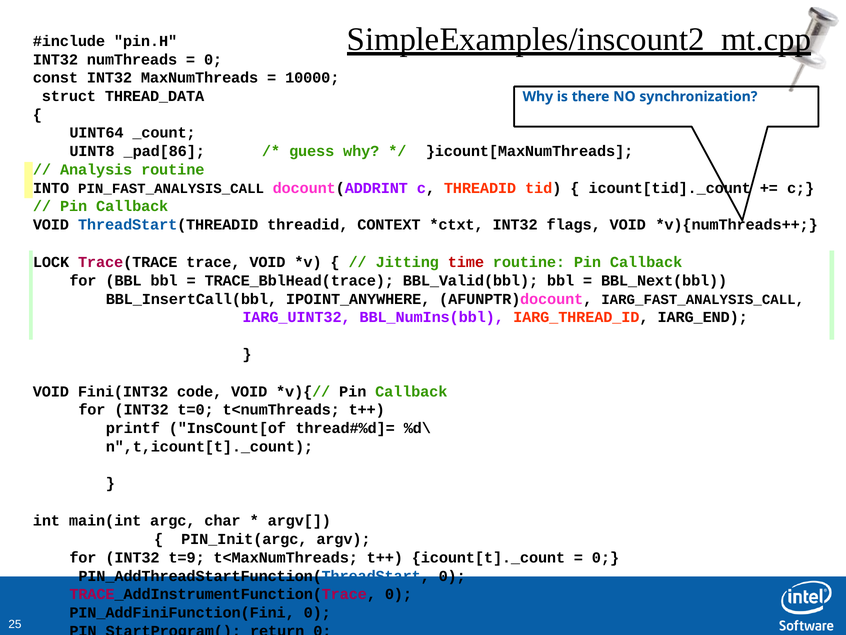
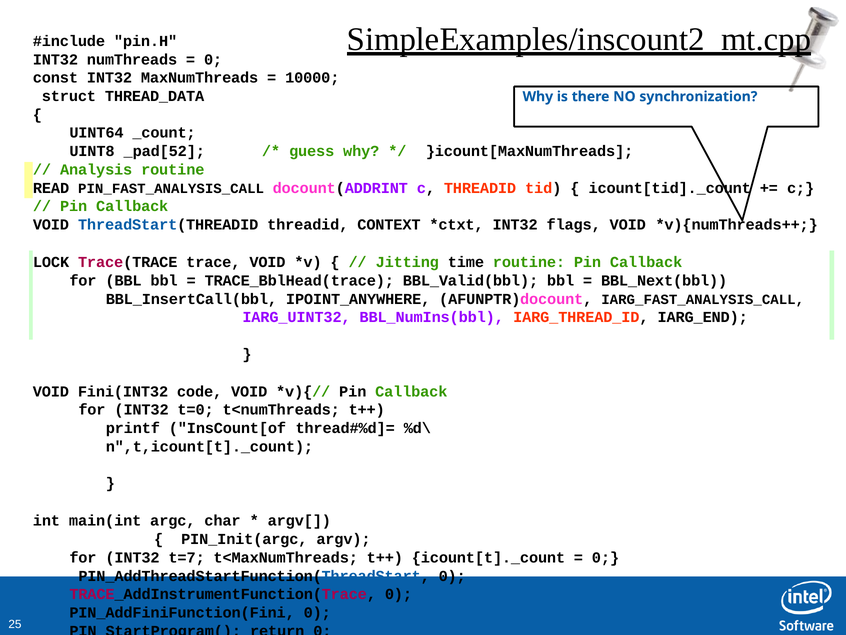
_pad[86: _pad[86 -> _pad[52
INTO: INTO -> READ
time colour: red -> black
t=9: t=9 -> t=7
